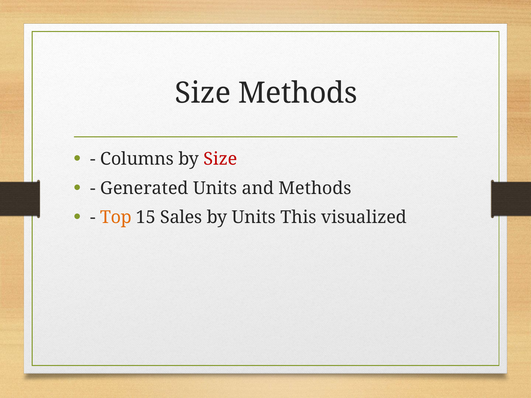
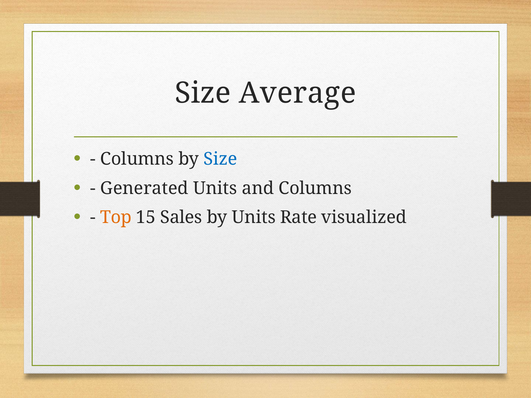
Size Methods: Methods -> Average
Size at (220, 159) colour: red -> blue
and Methods: Methods -> Columns
This: This -> Rate
